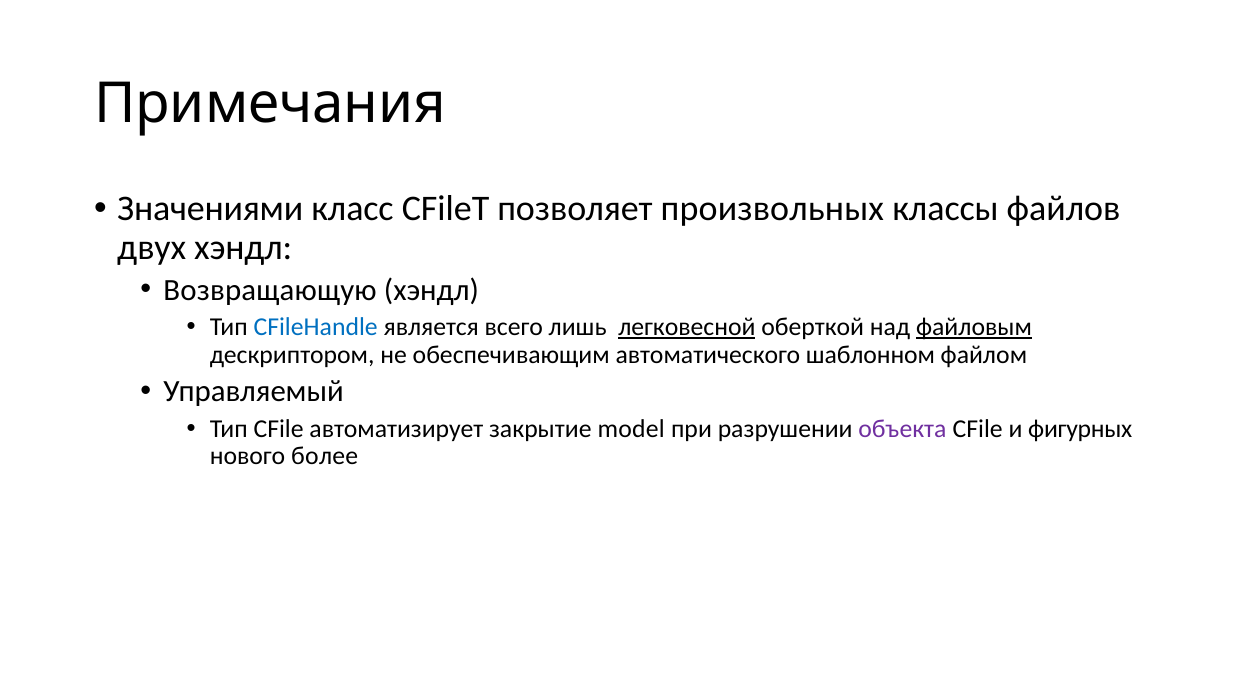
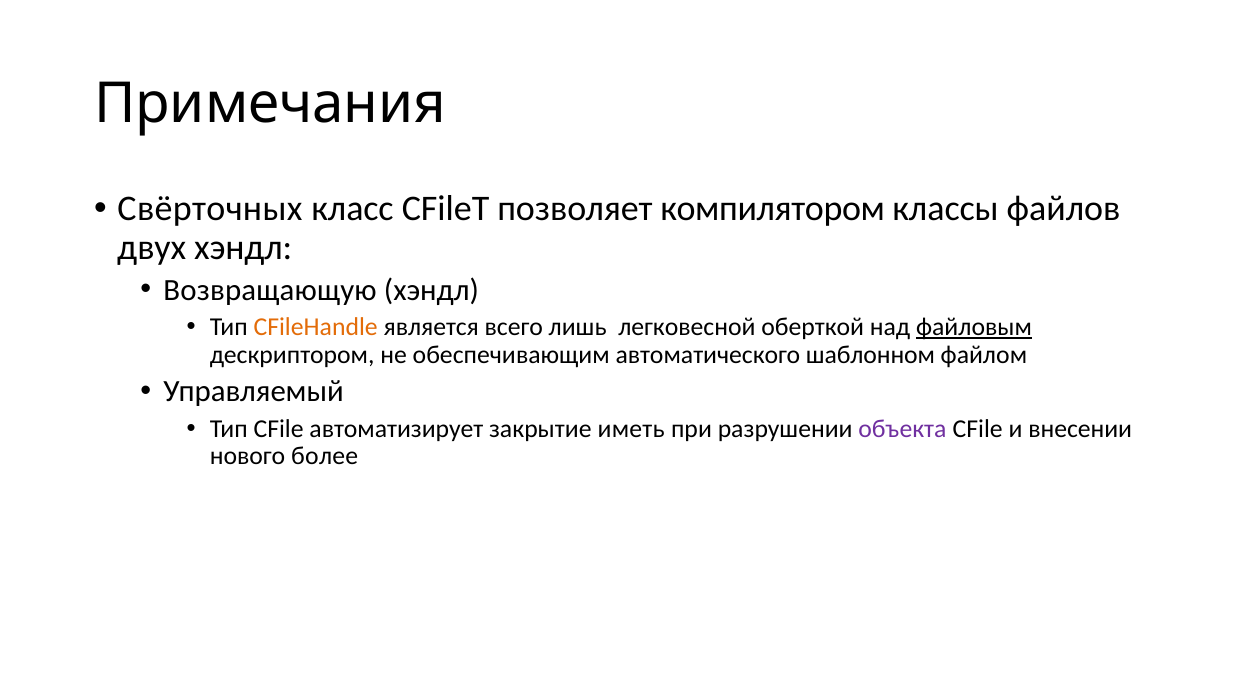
Значениями: Значениями -> Свёрточных
произвольных: произвольных -> компилятором
CFileHandle colour: blue -> orange
легковесной underline: present -> none
model: model -> иметь
фигурных: фигурных -> внесении
